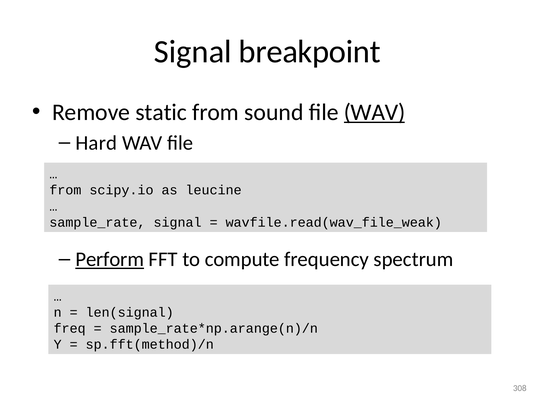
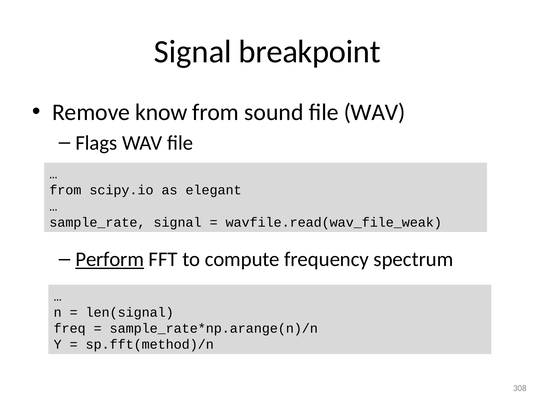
static: static -> know
WAV at (375, 112) underline: present -> none
Hard: Hard -> Flags
leucine: leucine -> elegant
